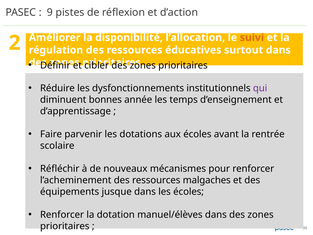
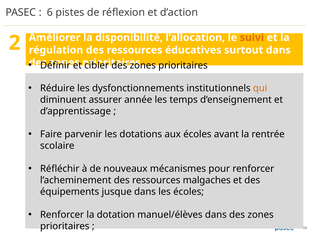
9: 9 -> 6
qui colour: purple -> orange
bonnes: bonnes -> assurer
